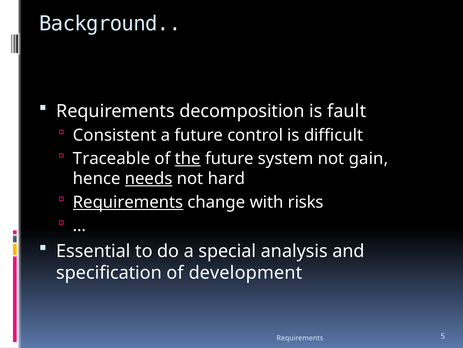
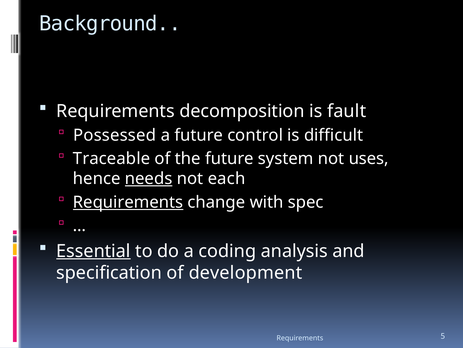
Consistent: Consistent -> Possessed
the underline: present -> none
gain: gain -> uses
hard: hard -> each
risks: risks -> spec
Essential underline: none -> present
special: special -> coding
